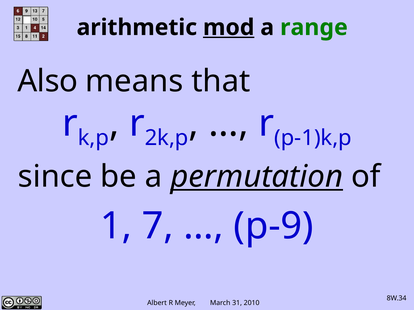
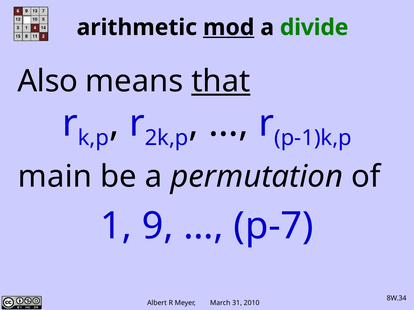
range: range -> divide
that underline: none -> present
since: since -> main
permutation underline: present -> none
7: 7 -> 9
p-9: p-9 -> p-7
